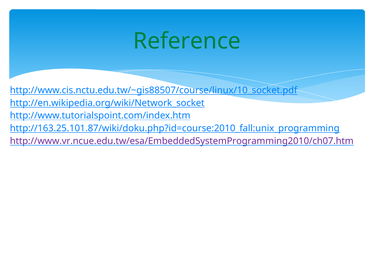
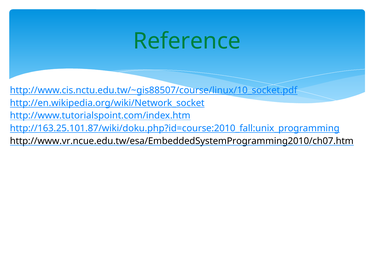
http://www.vr.ncue.edu.tw/esa/EmbeddedSystemProgramming2010/ch07.htm colour: purple -> black
